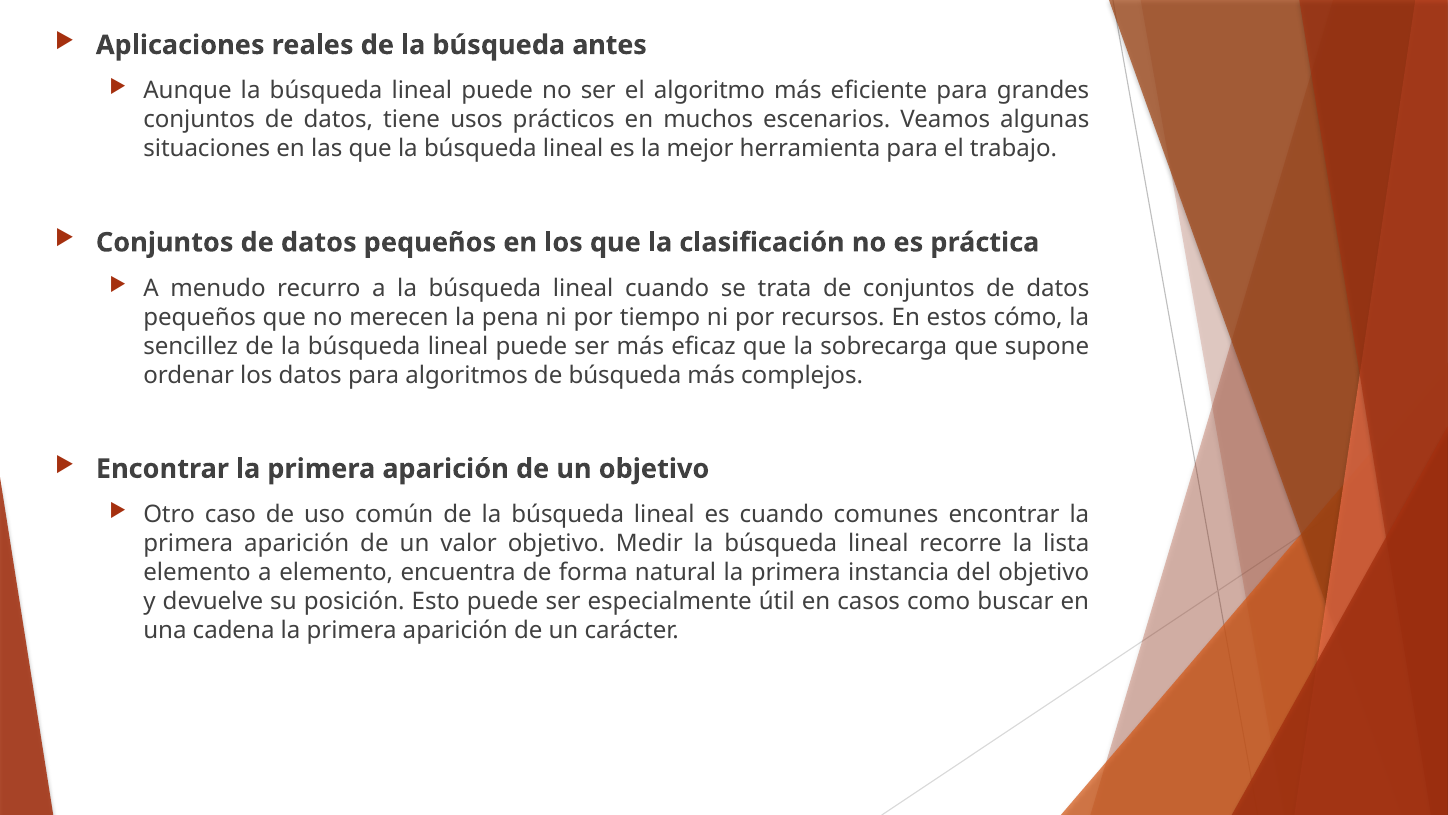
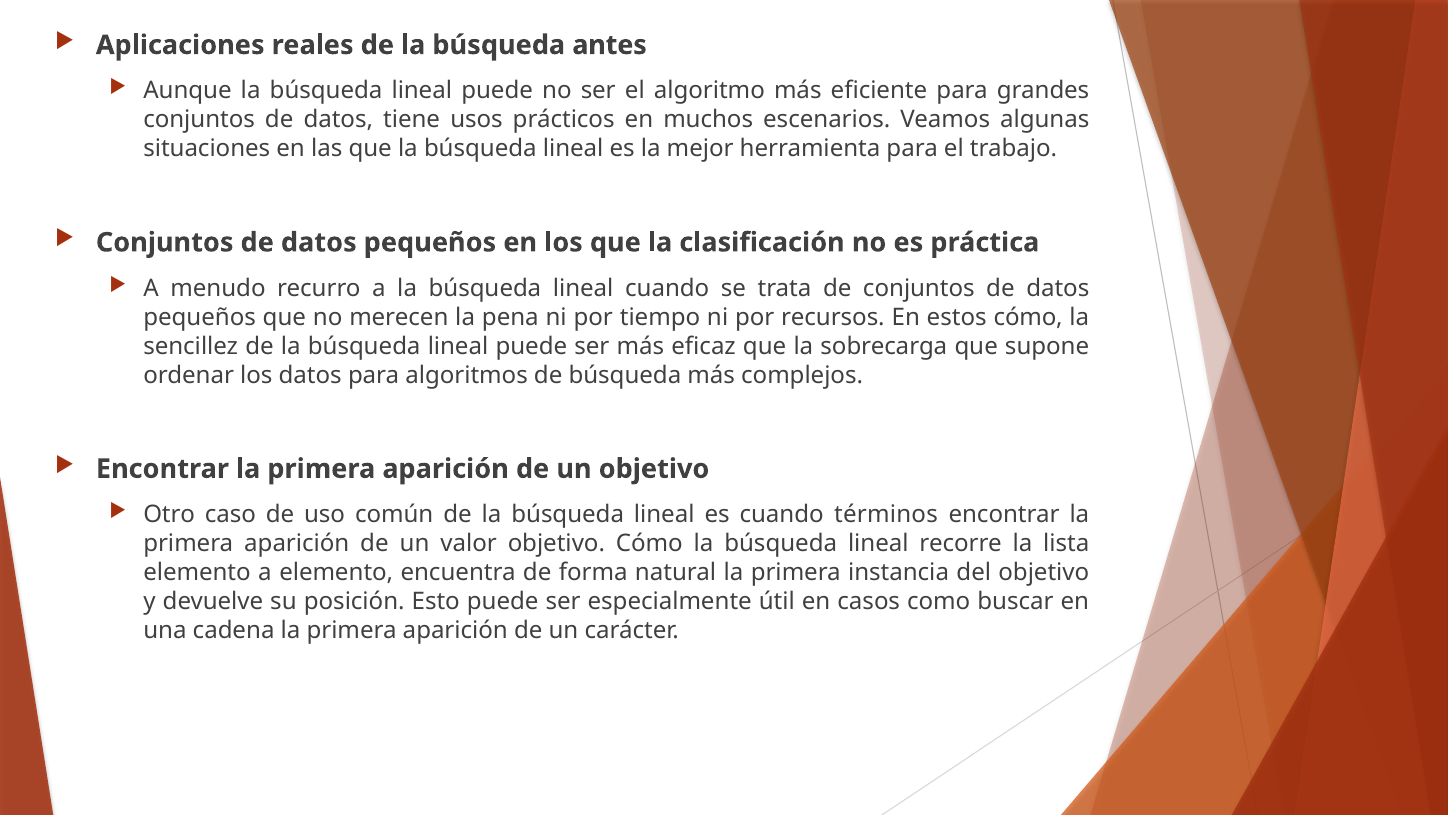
comunes: comunes -> términos
objetivo Medir: Medir -> Cómo
